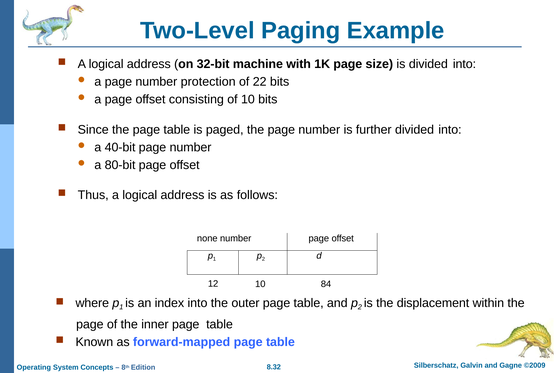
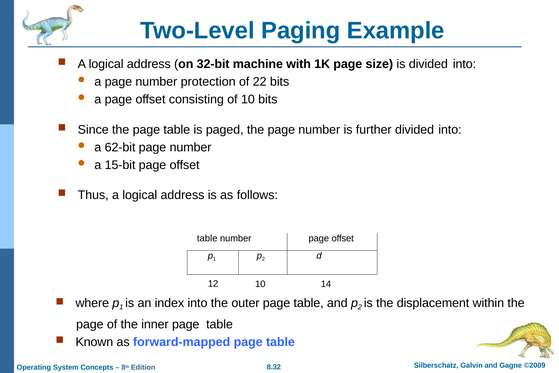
40-bit: 40-bit -> 62-bit
80-bit: 80-bit -> 15-bit
none at (207, 238): none -> table
84: 84 -> 14
